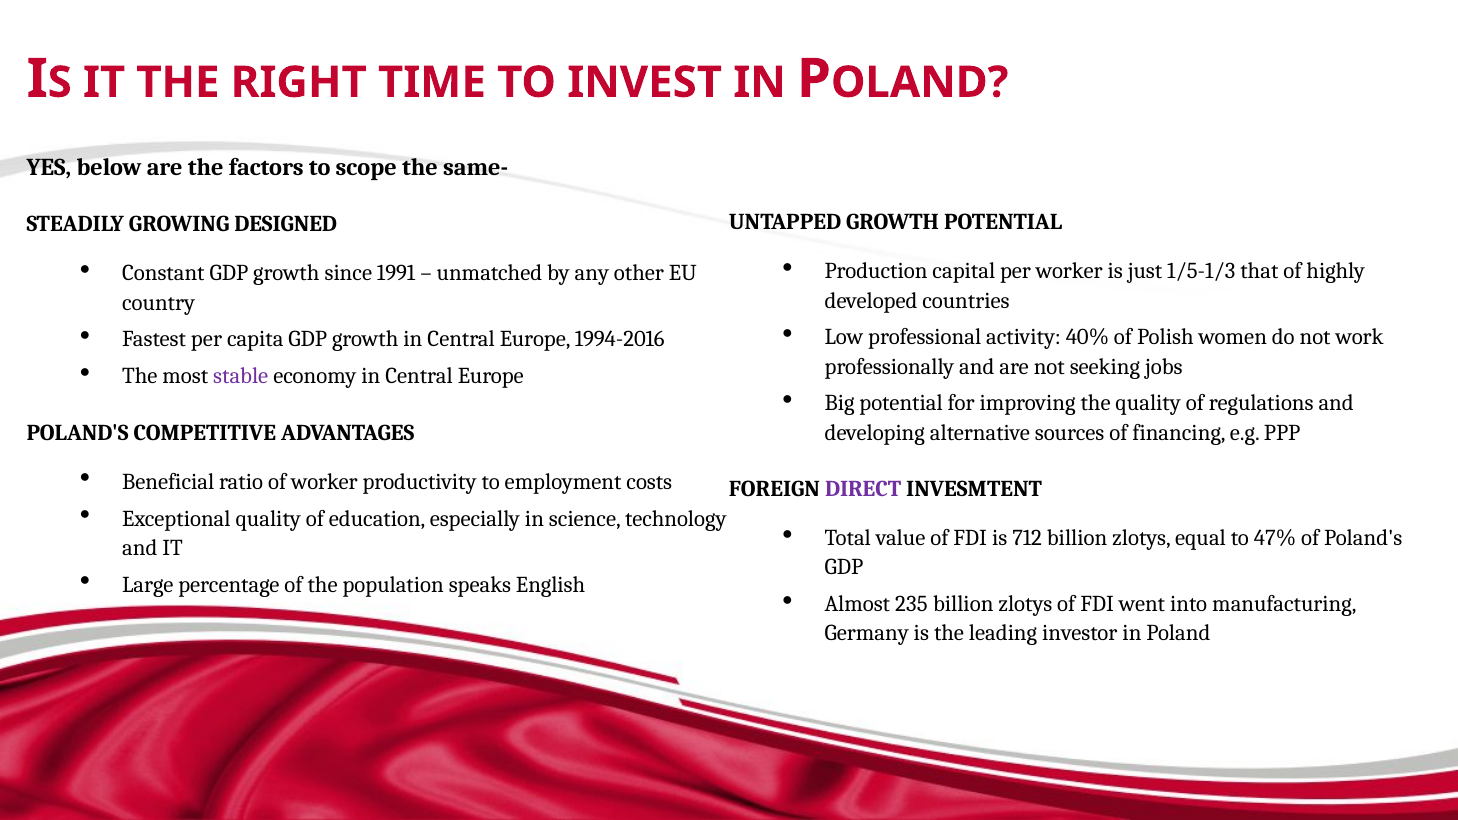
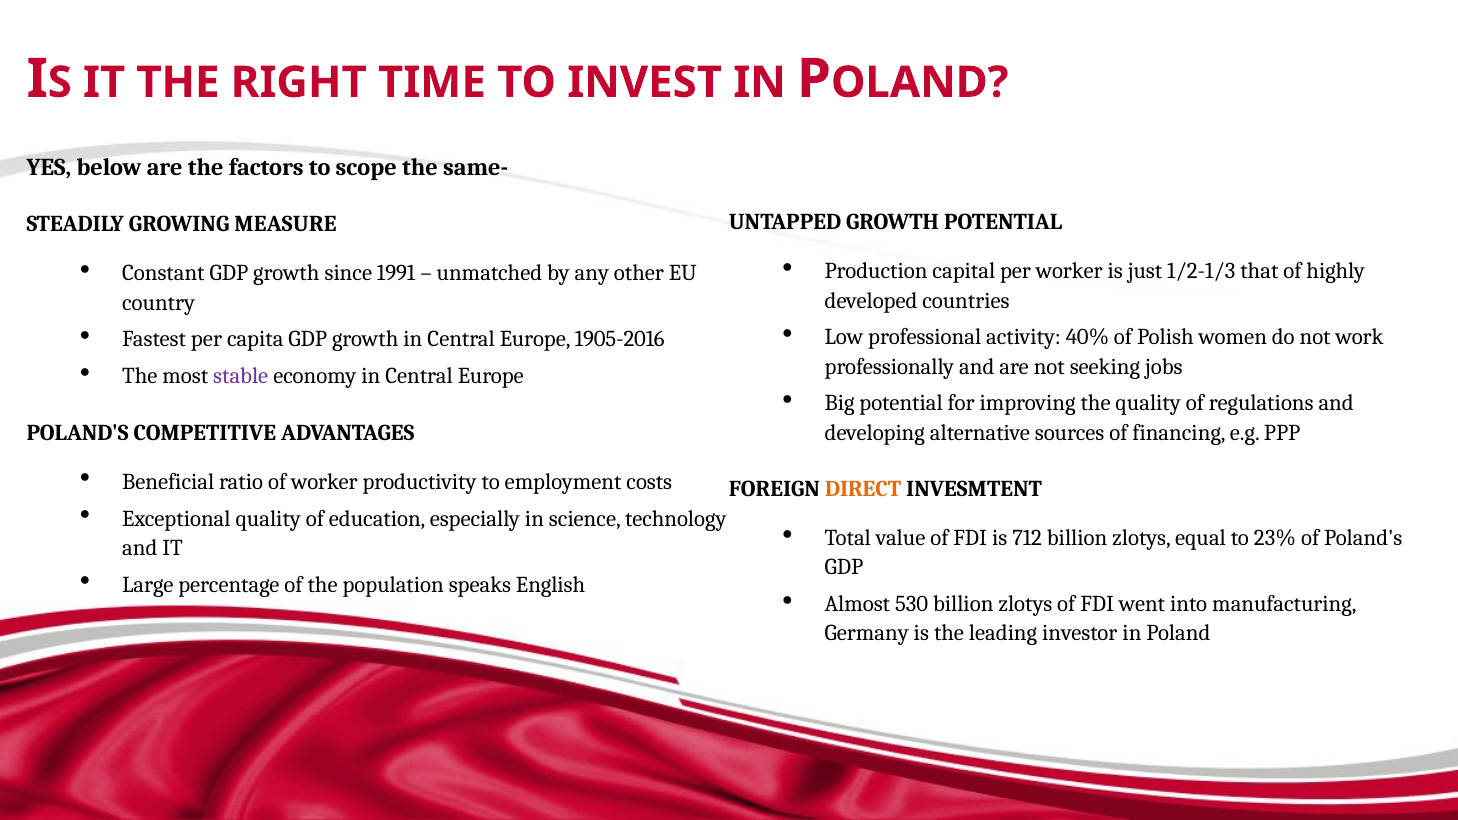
DESIGNED: DESIGNED -> MEASURE
1/5-1/3: 1/5-1/3 -> 1/2-1/3
1994-2016: 1994-2016 -> 1905-2016
DIRECT colour: purple -> orange
47%: 47% -> 23%
235: 235 -> 530
